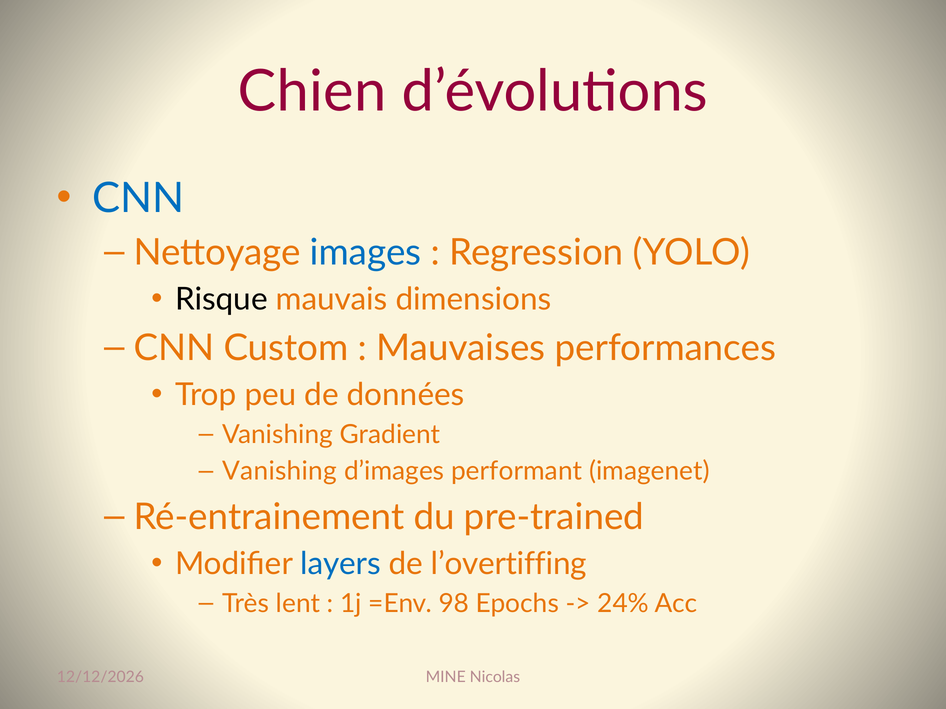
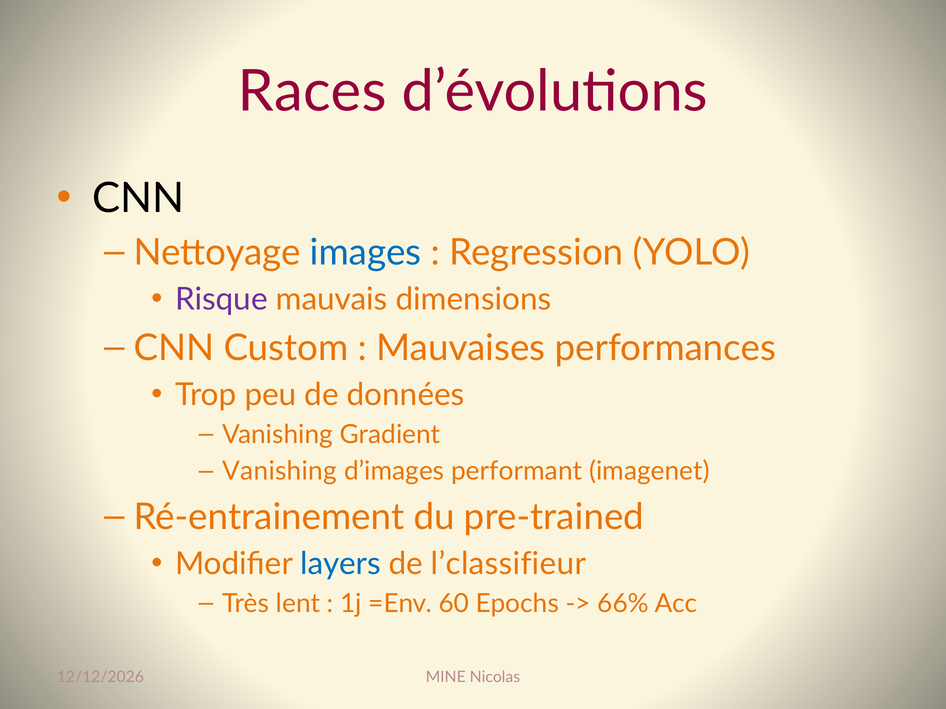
Chien: Chien -> Races
CNN at (138, 198) colour: blue -> black
Risque colour: black -> purple
l’overtiffing: l’overtiffing -> l’classifieur
98: 98 -> 60
24%: 24% -> 66%
